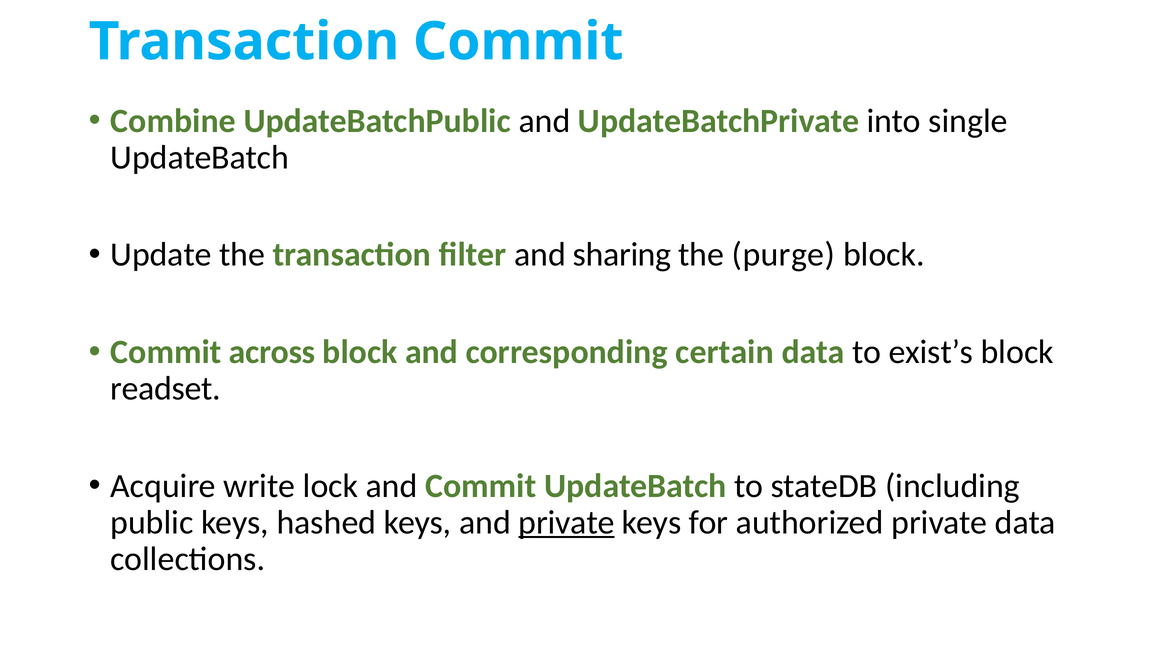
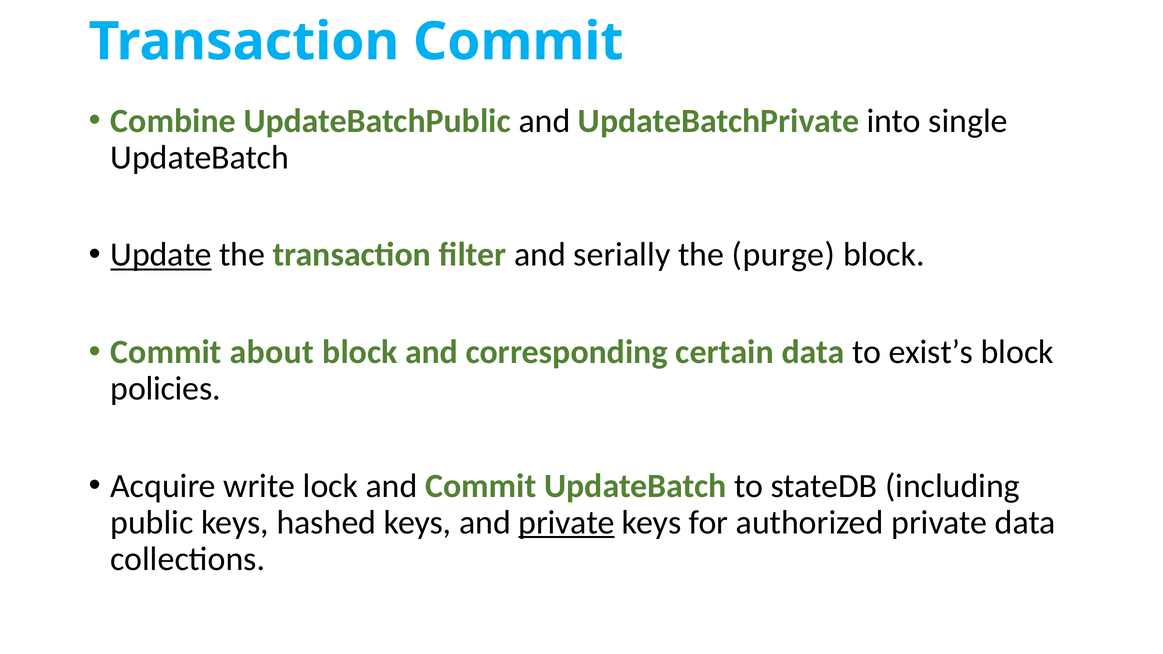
Update underline: none -> present
sharing: sharing -> serially
across: across -> about
readset: readset -> policies
